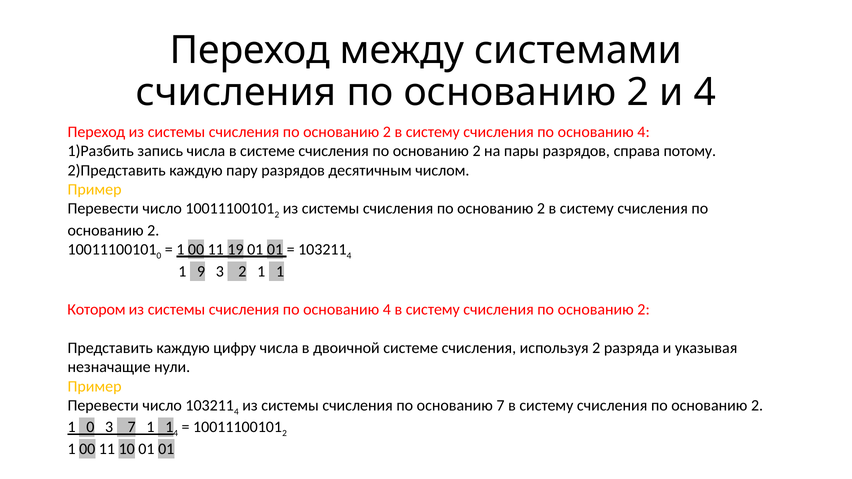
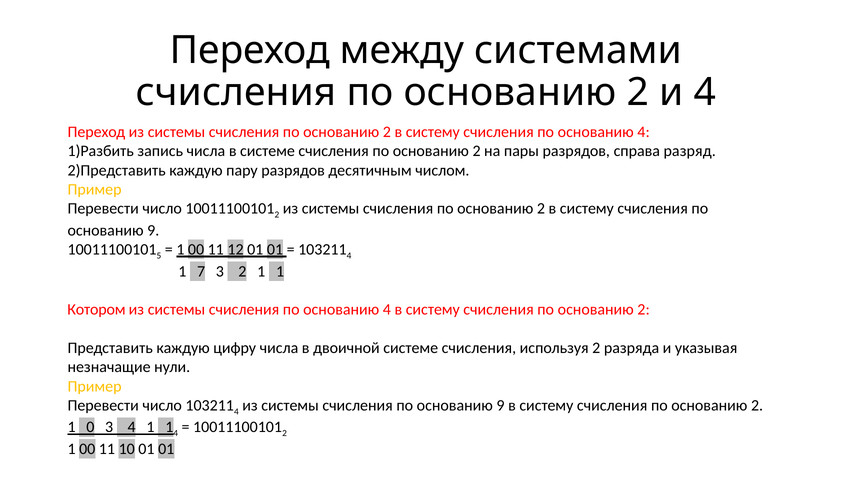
потому: потому -> разряд
2 at (153, 231): 2 -> 9
0 at (159, 256): 0 -> 5
19: 19 -> 12
9: 9 -> 7
7 at (500, 406): 7 -> 9
3 7: 7 -> 4
